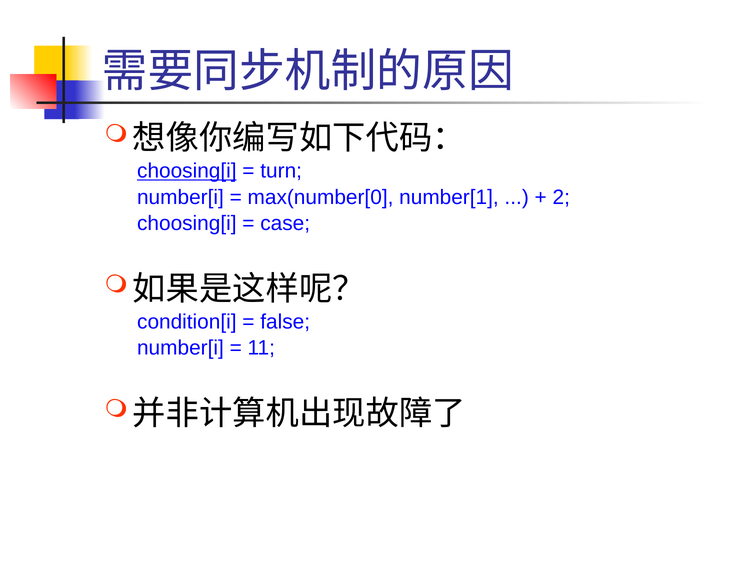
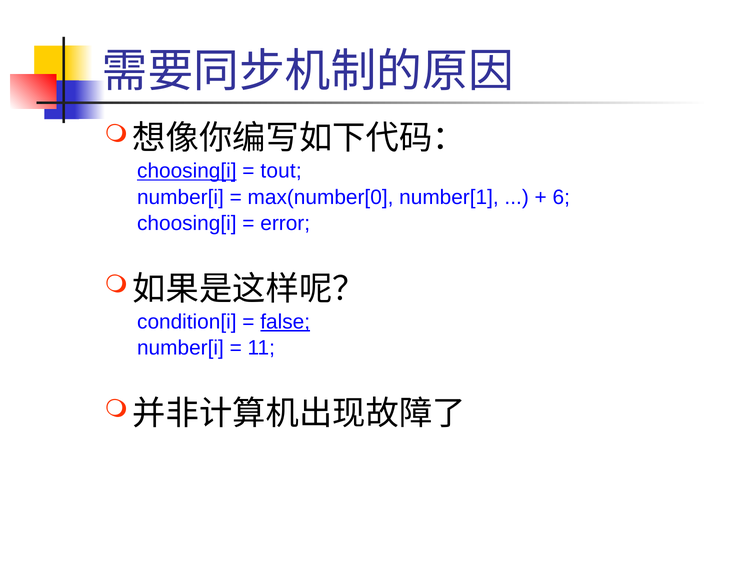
turn: turn -> tout
2: 2 -> 6
case: case -> error
false underline: none -> present
